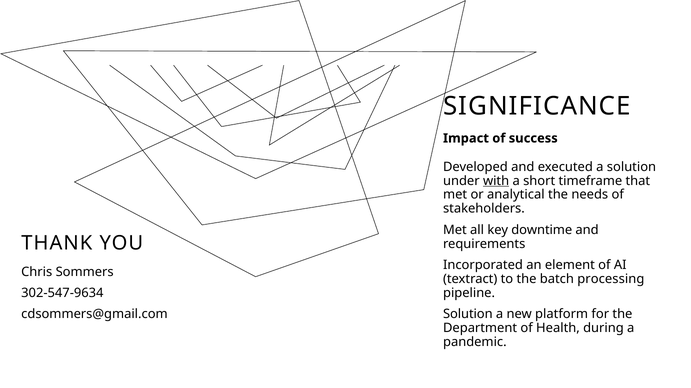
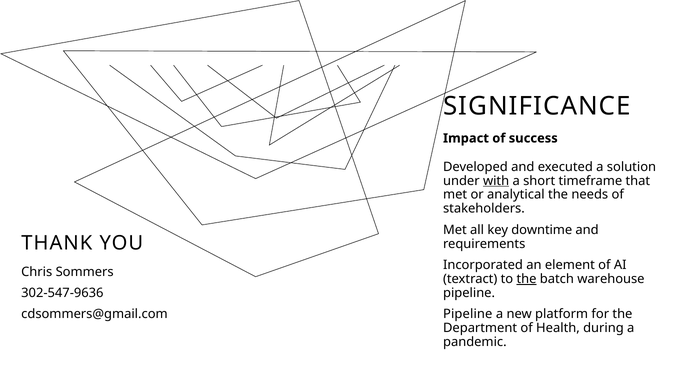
the at (527, 279) underline: none -> present
processing: processing -> warehouse
302-547-9634: 302-547-9634 -> 302-547-9636
Solution at (468, 315): Solution -> Pipeline
